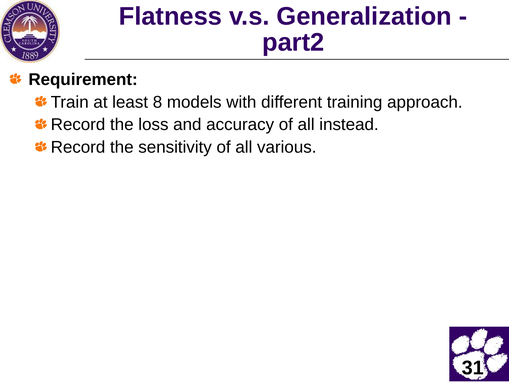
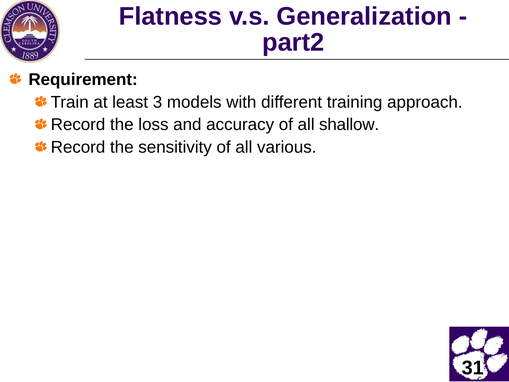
8: 8 -> 3
instead: instead -> shallow
